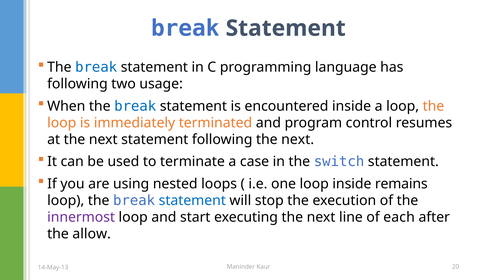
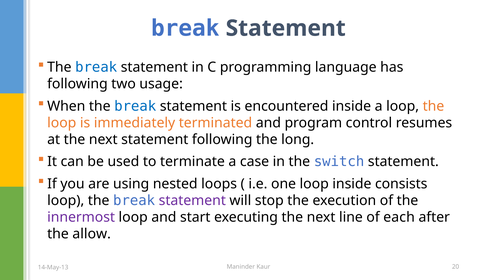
following the next: next -> long
remains: remains -> consists
statement at (192, 200) colour: blue -> purple
